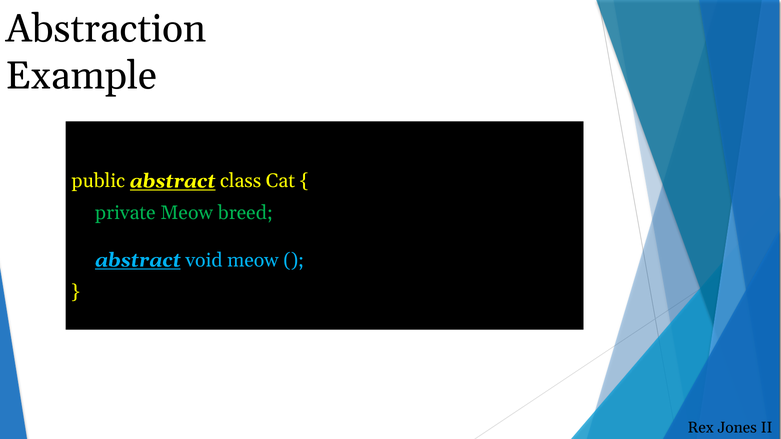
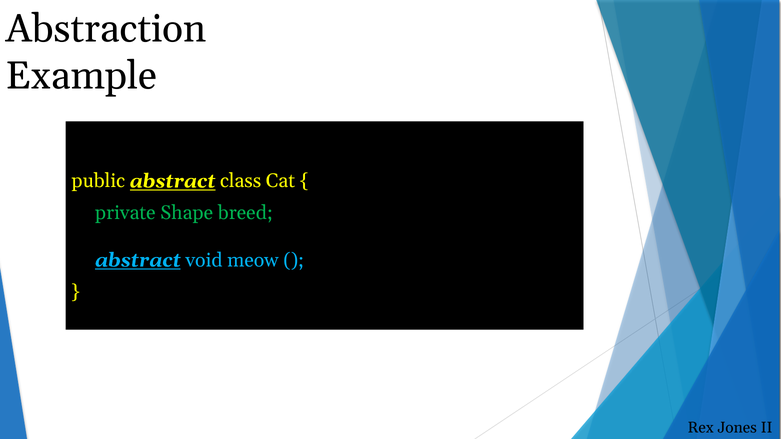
private Meow: Meow -> Shape
